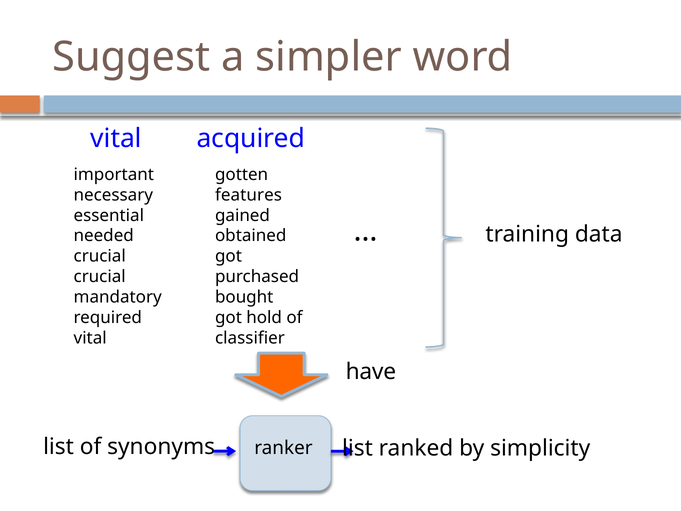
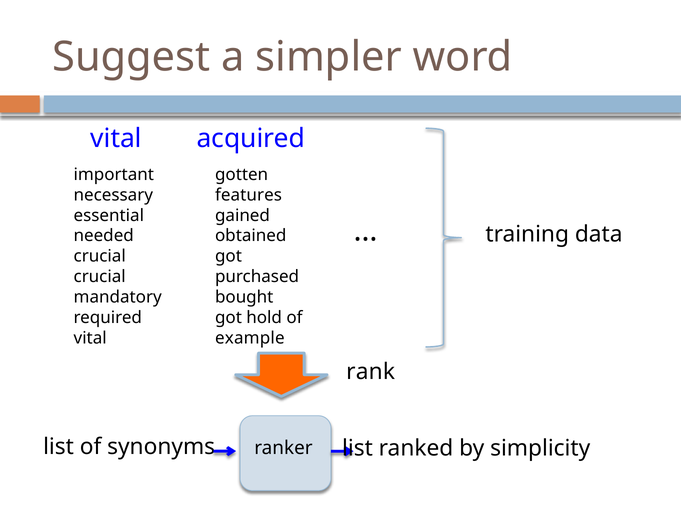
classifier: classifier -> example
have: have -> rank
